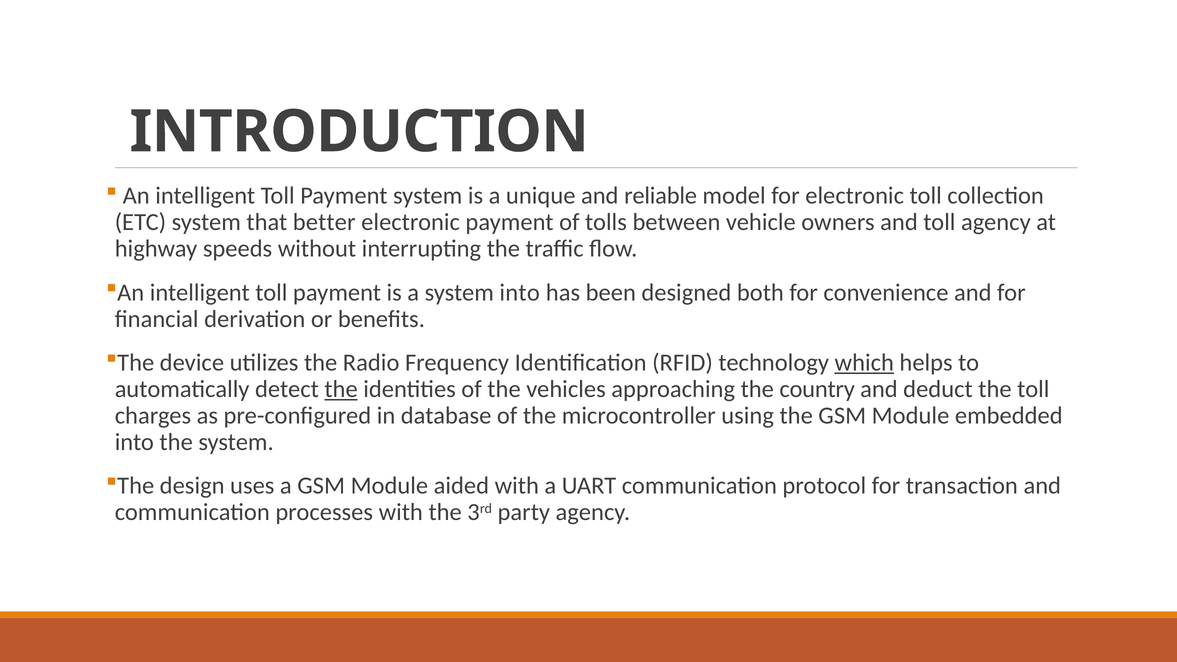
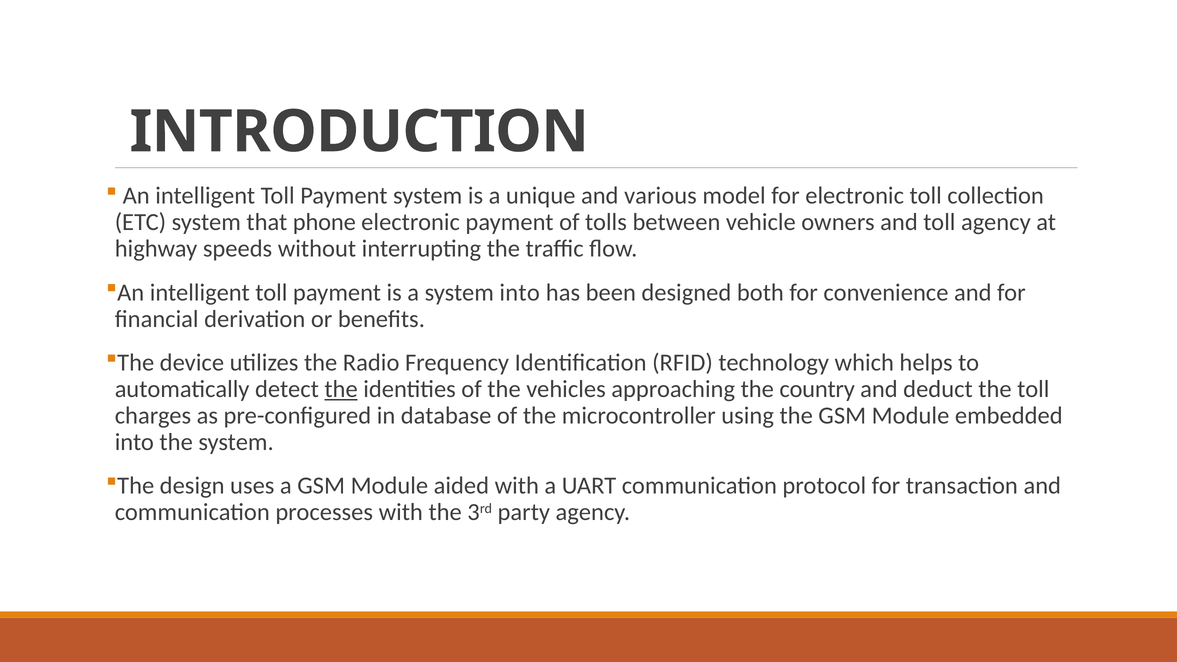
reliable: reliable -> various
better: better -> phone
which underline: present -> none
